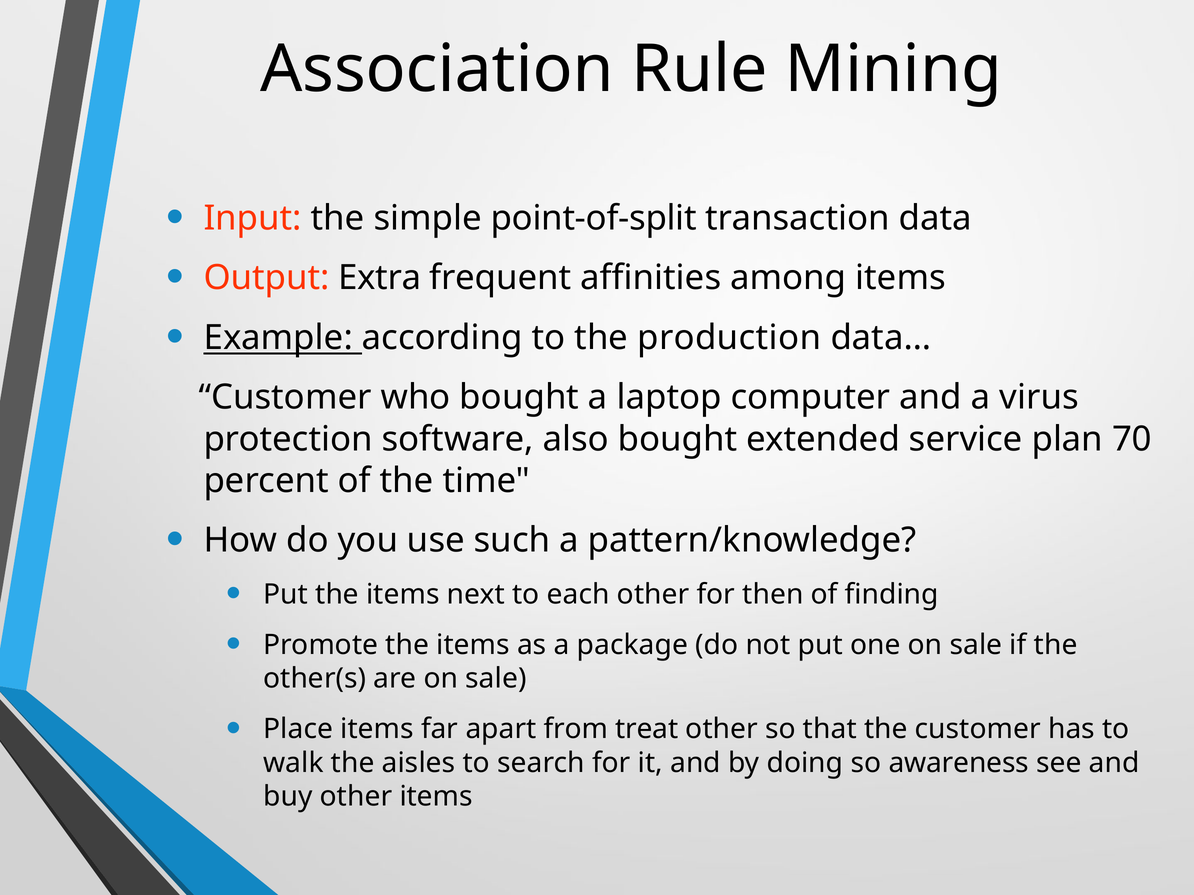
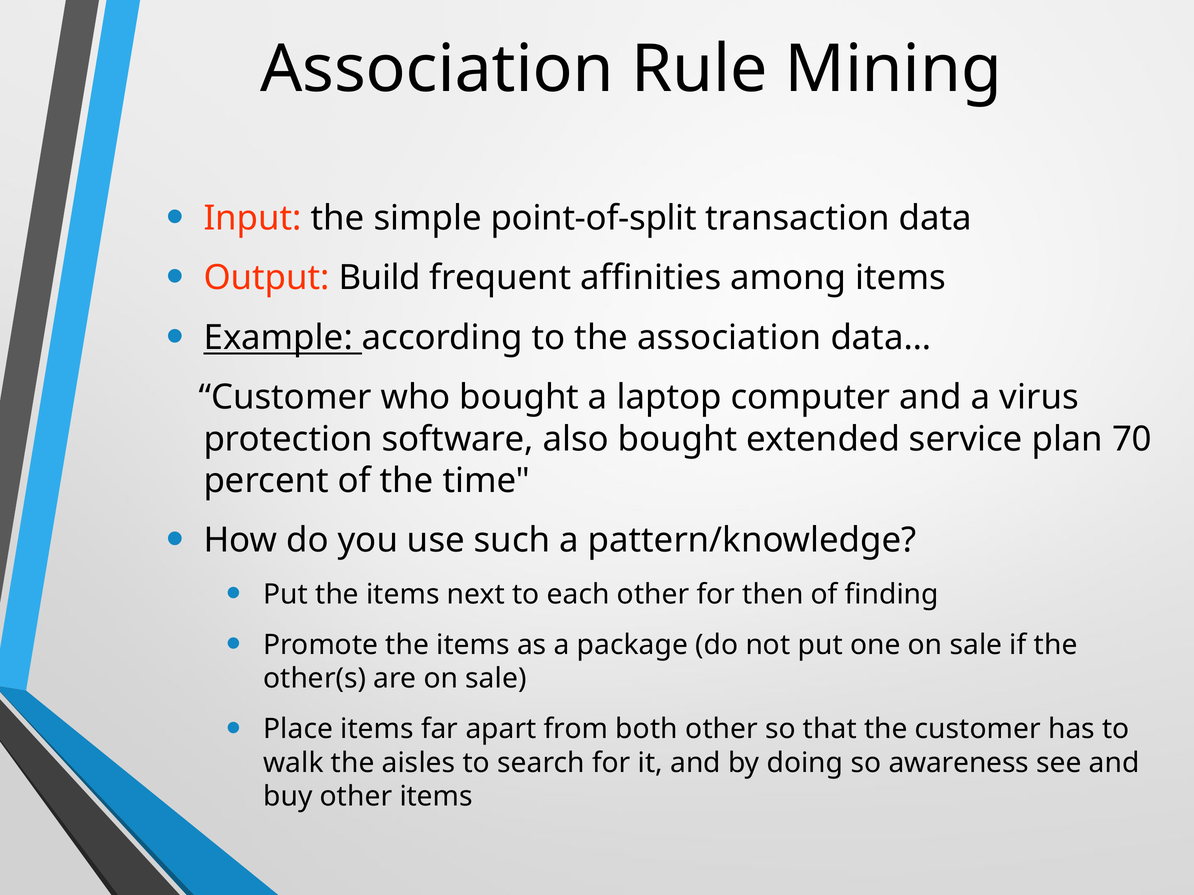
Extra: Extra -> Build
the production: production -> association
treat: treat -> both
